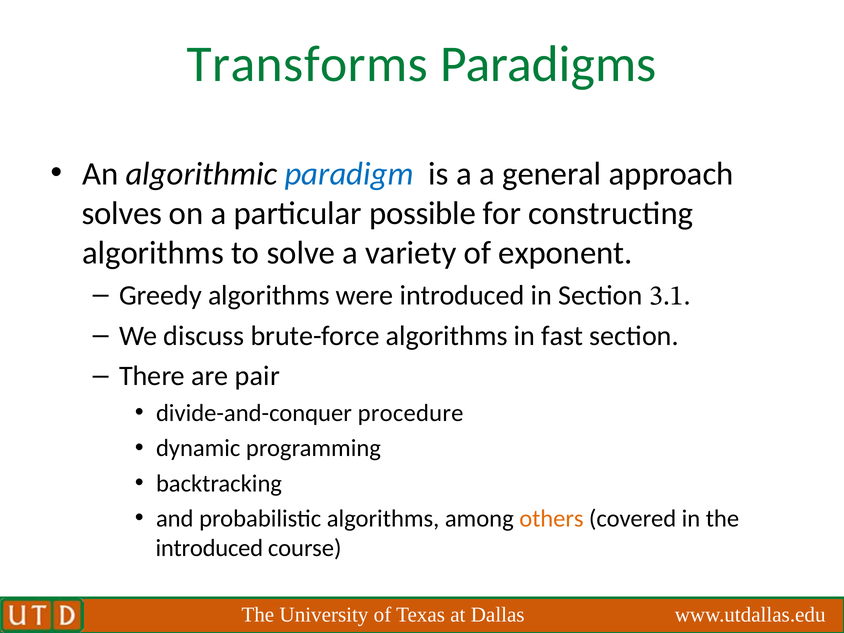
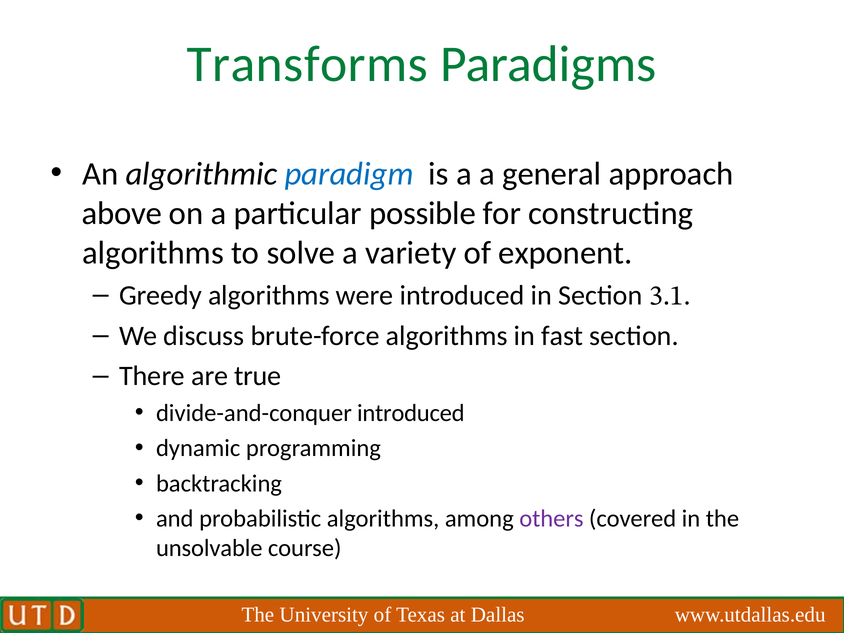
solves: solves -> above
pair: pair -> true
divide-and-conquer procedure: procedure -> introduced
others colour: orange -> purple
introduced at (209, 548): introduced -> unsolvable
